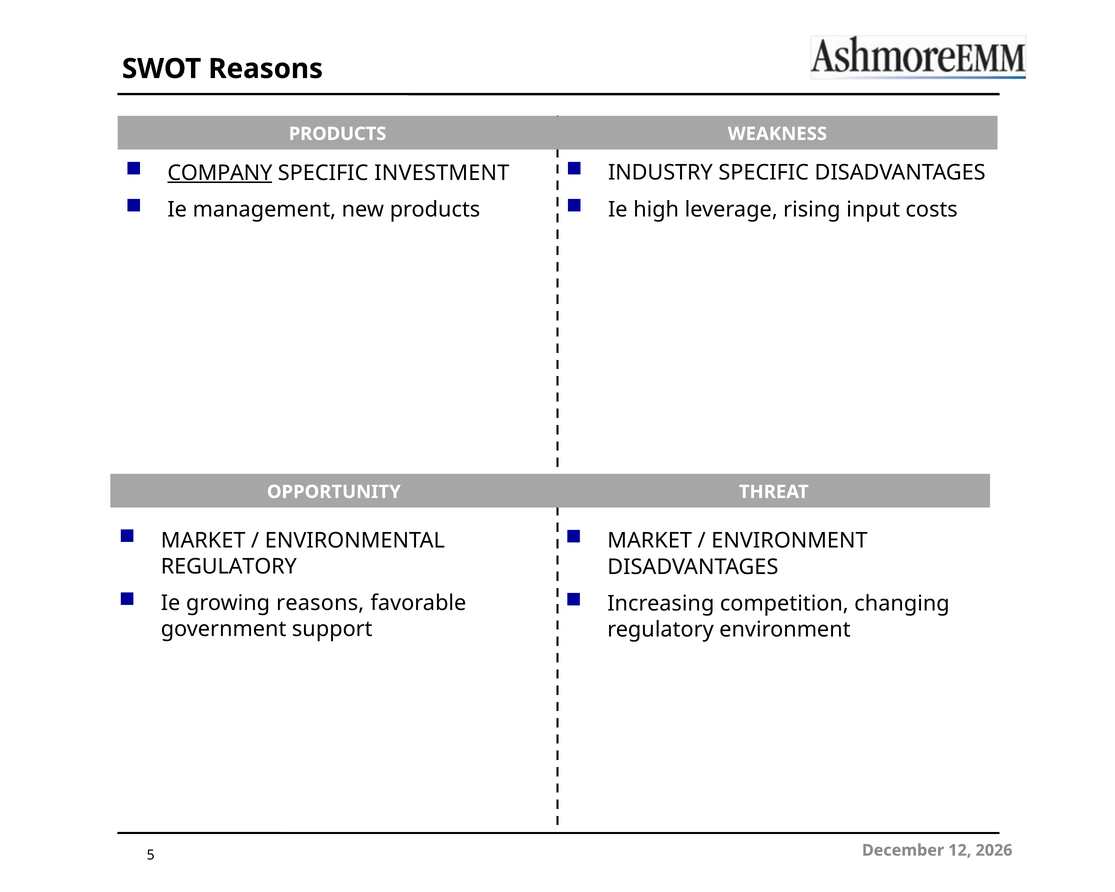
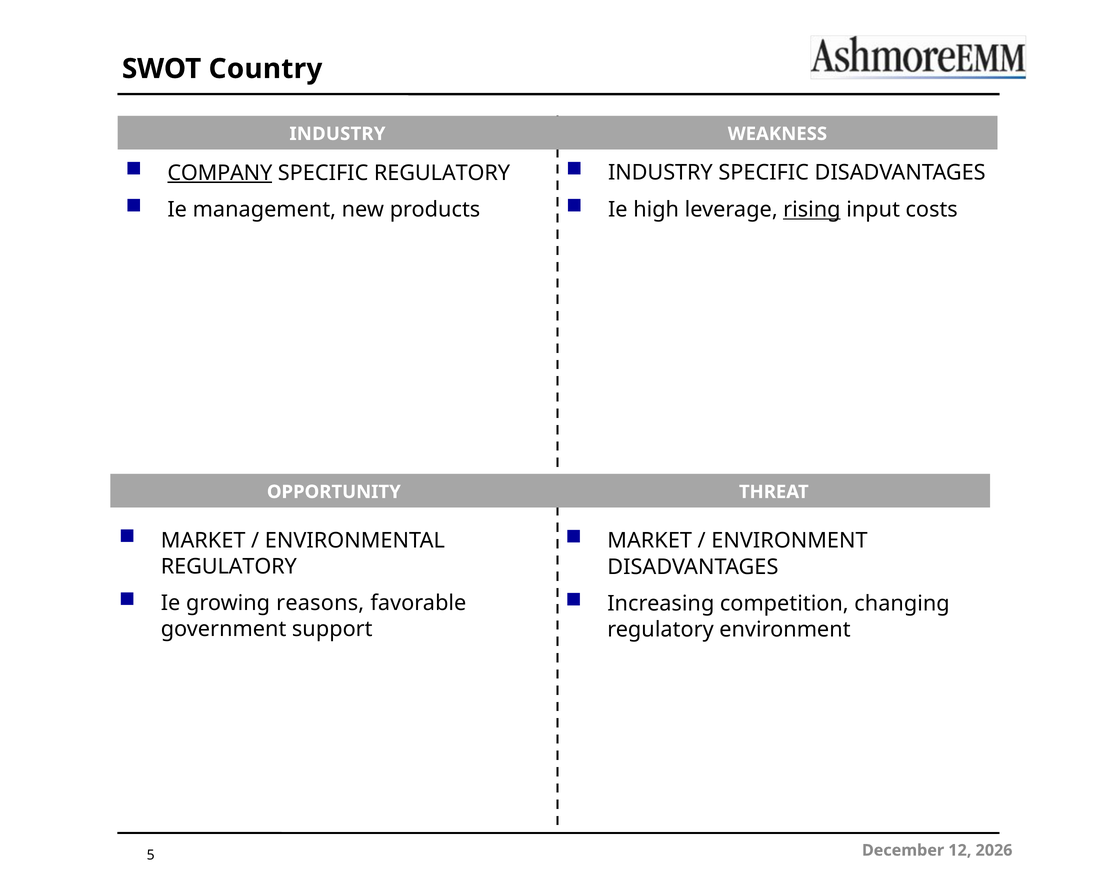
SWOT Reasons: Reasons -> Country
PRODUCTS at (338, 134): PRODUCTS -> INDUSTRY
SPECIFIC INVESTMENT: INVESTMENT -> REGULATORY
rising underline: none -> present
